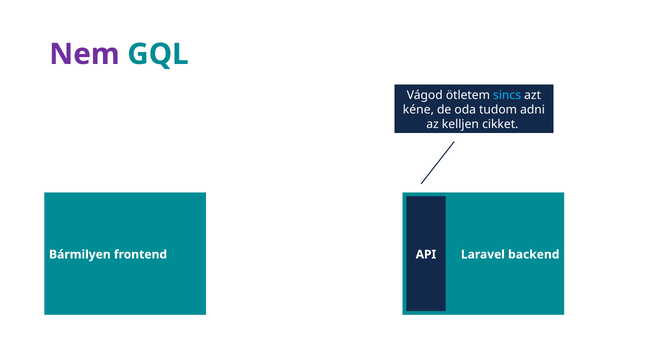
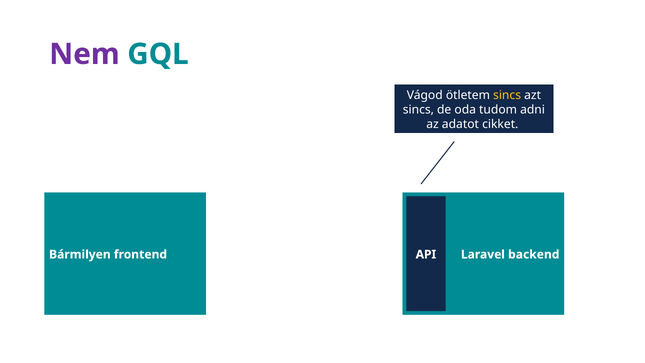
sincs at (507, 95) colour: light blue -> yellow
kéne at (418, 110): kéne -> sincs
kelljen: kelljen -> adatot
